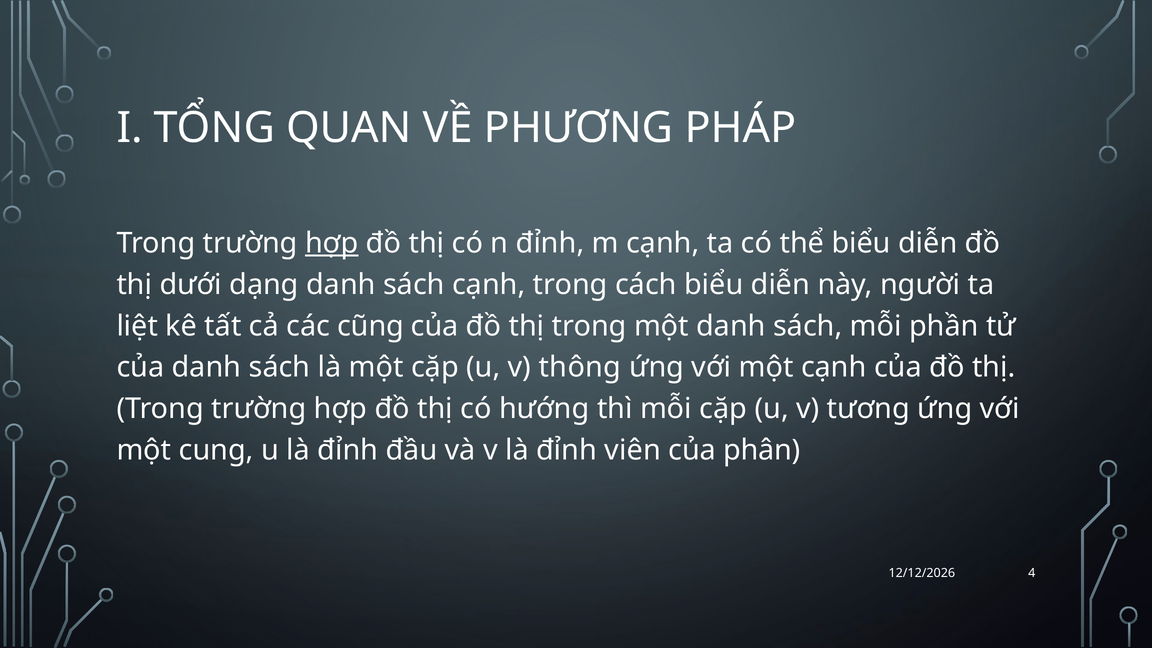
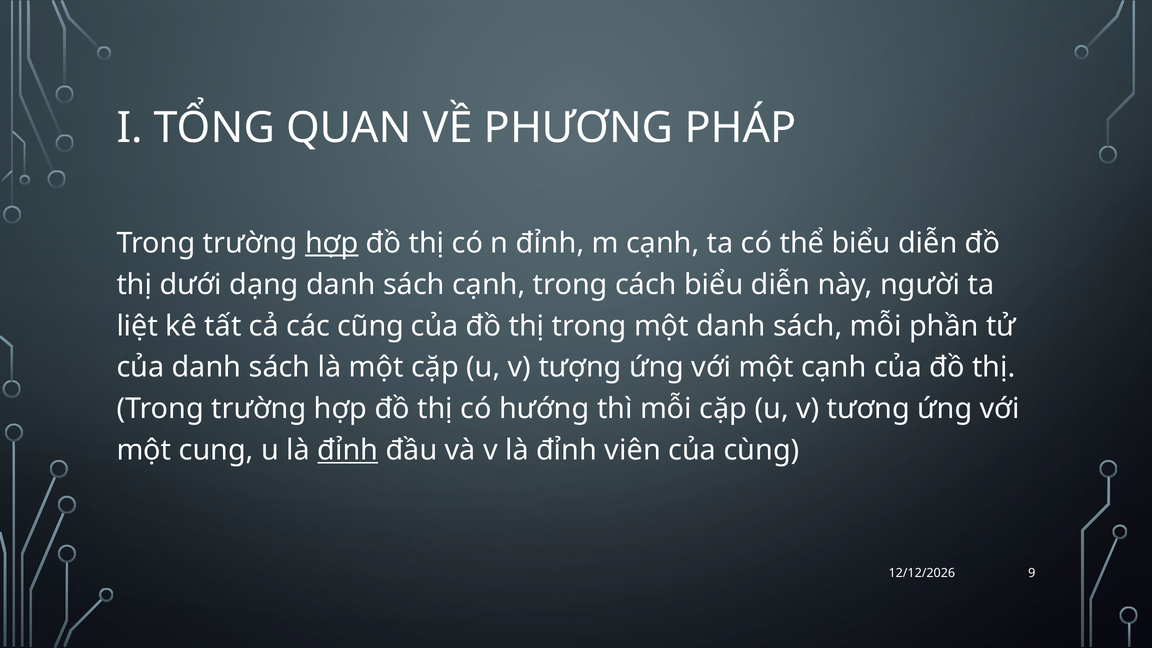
thông: thông -> tượng
đỉnh at (348, 450) underline: none -> present
phân: phân -> cùng
4: 4 -> 9
